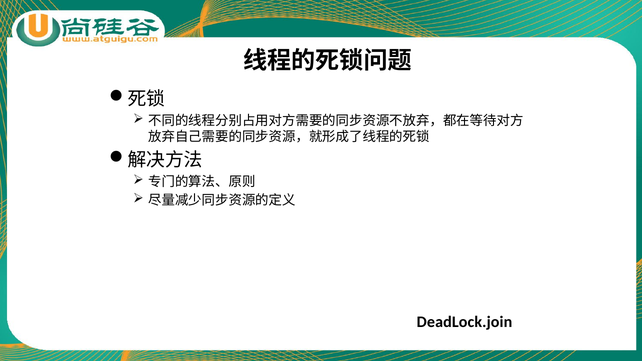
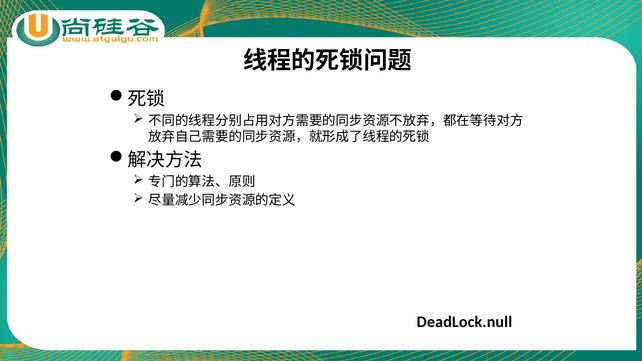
DeadLock.join: DeadLock.join -> DeadLock.null
